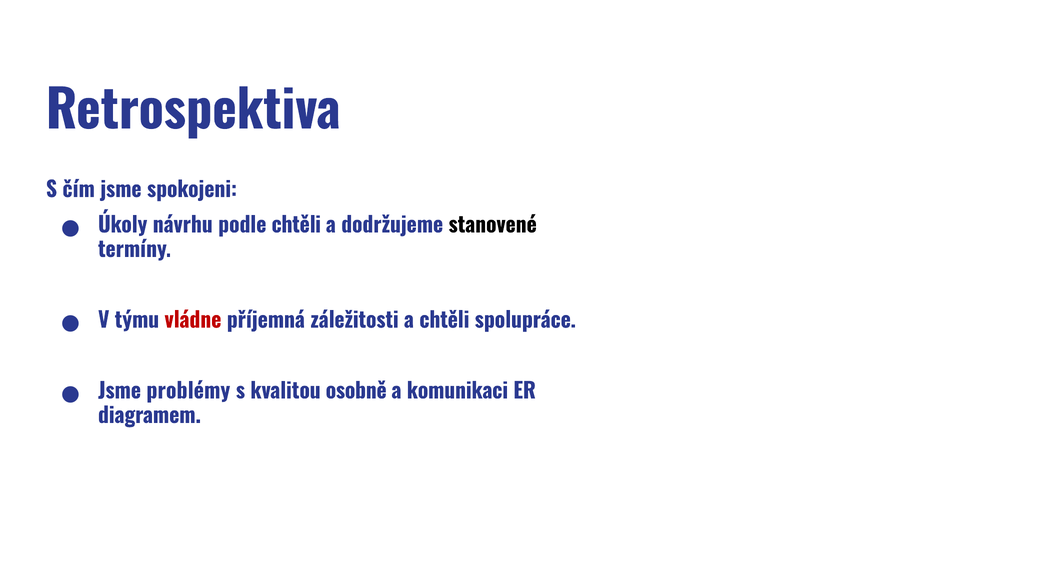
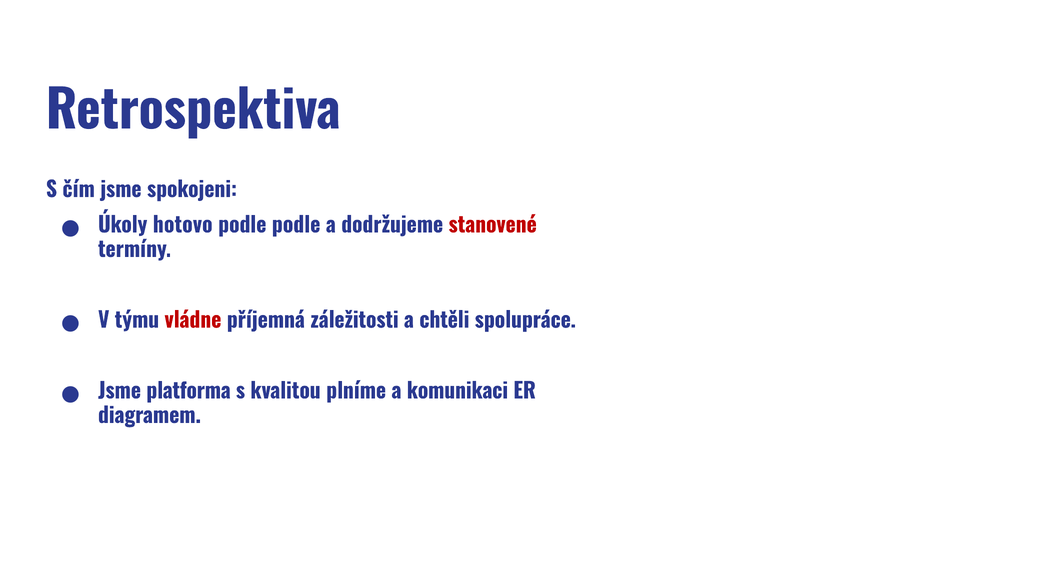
návrhu: návrhu -> hotovo
podle chtěli: chtěli -> podle
stanovené colour: black -> red
problémy: problémy -> platforma
osobně: osobně -> plníme
